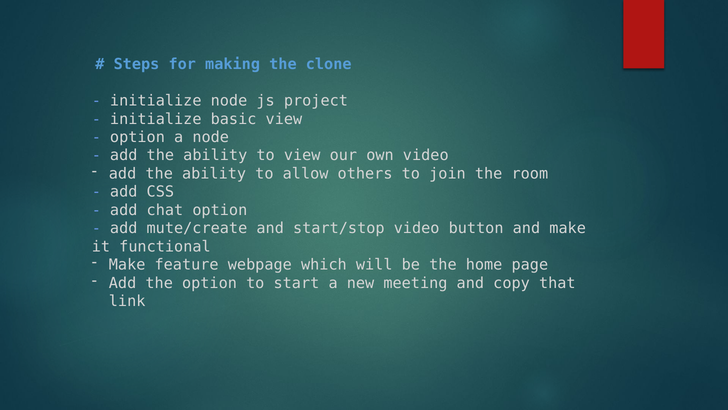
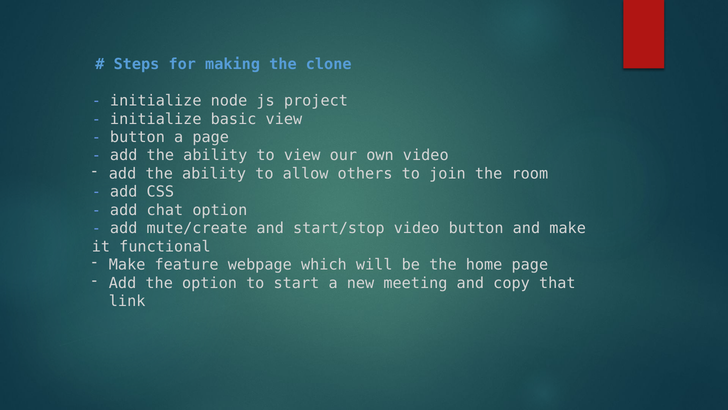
option at (137, 137): option -> button
a node: node -> page
